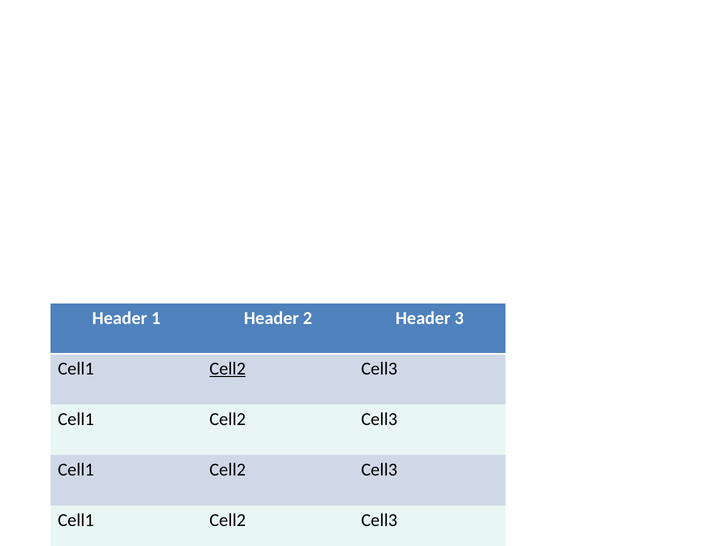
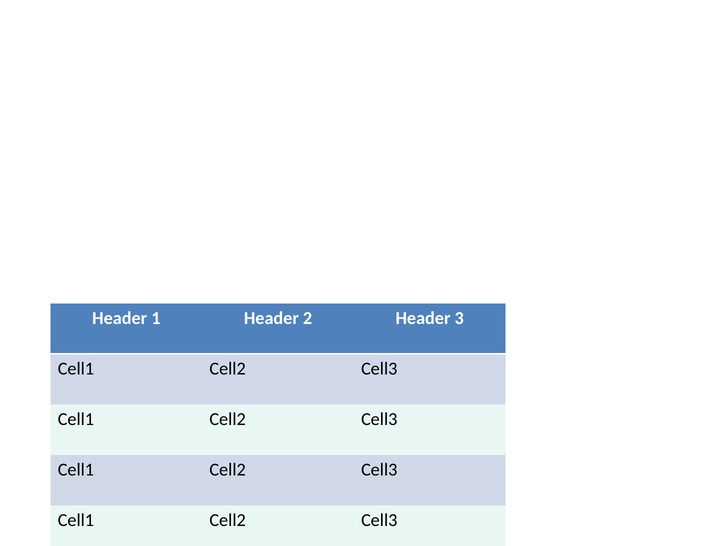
Cell2 at (228, 369) underline: present -> none
